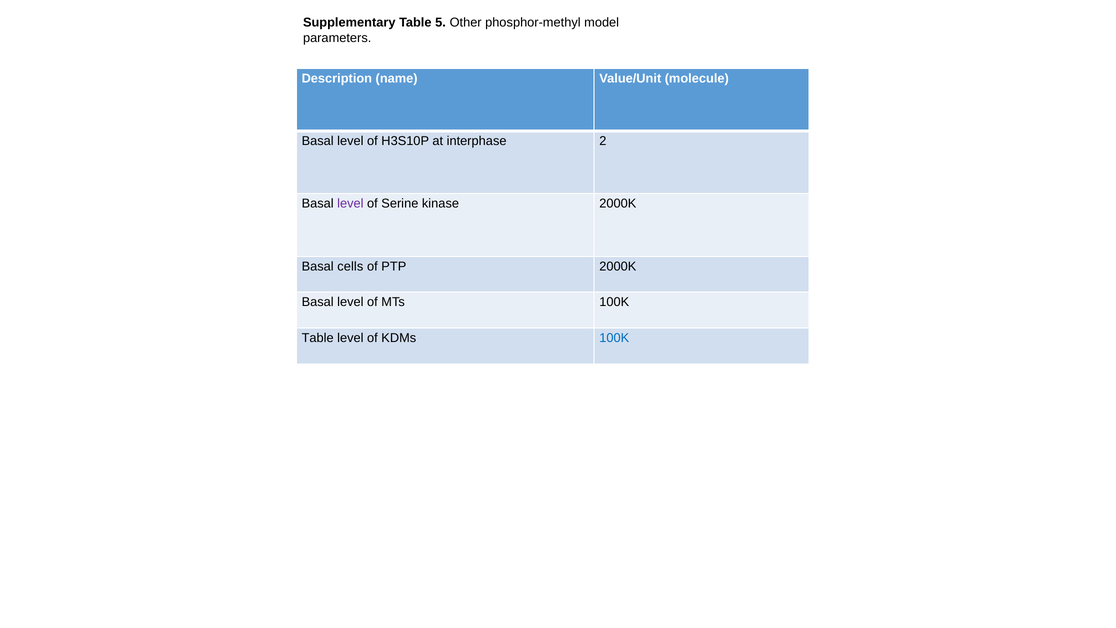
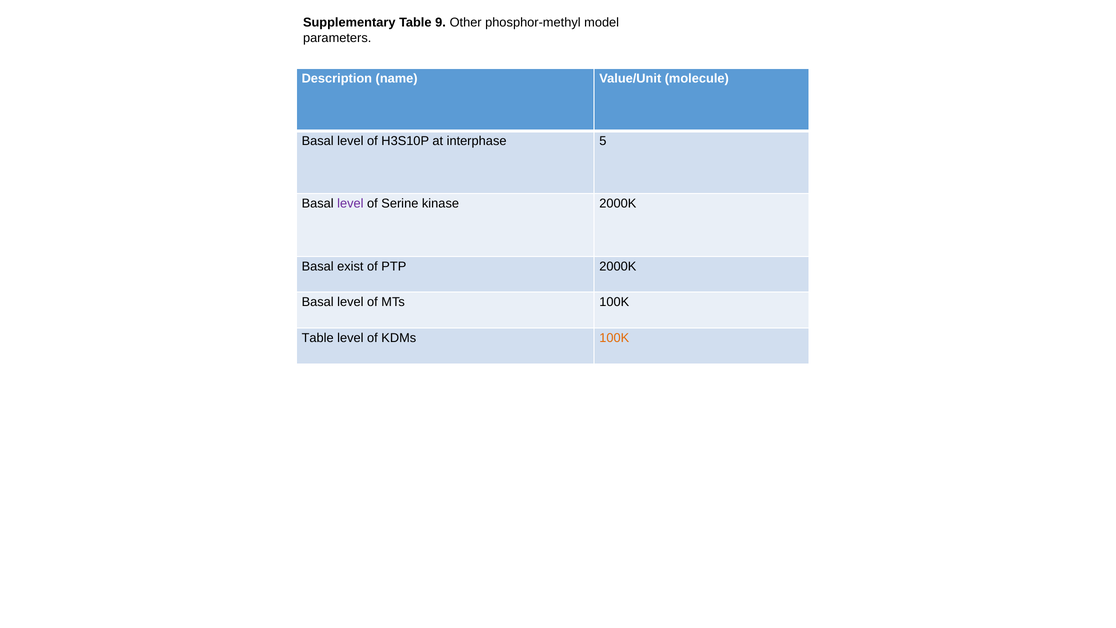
5: 5 -> 9
2: 2 -> 5
cells: cells -> exist
100K at (614, 338) colour: blue -> orange
